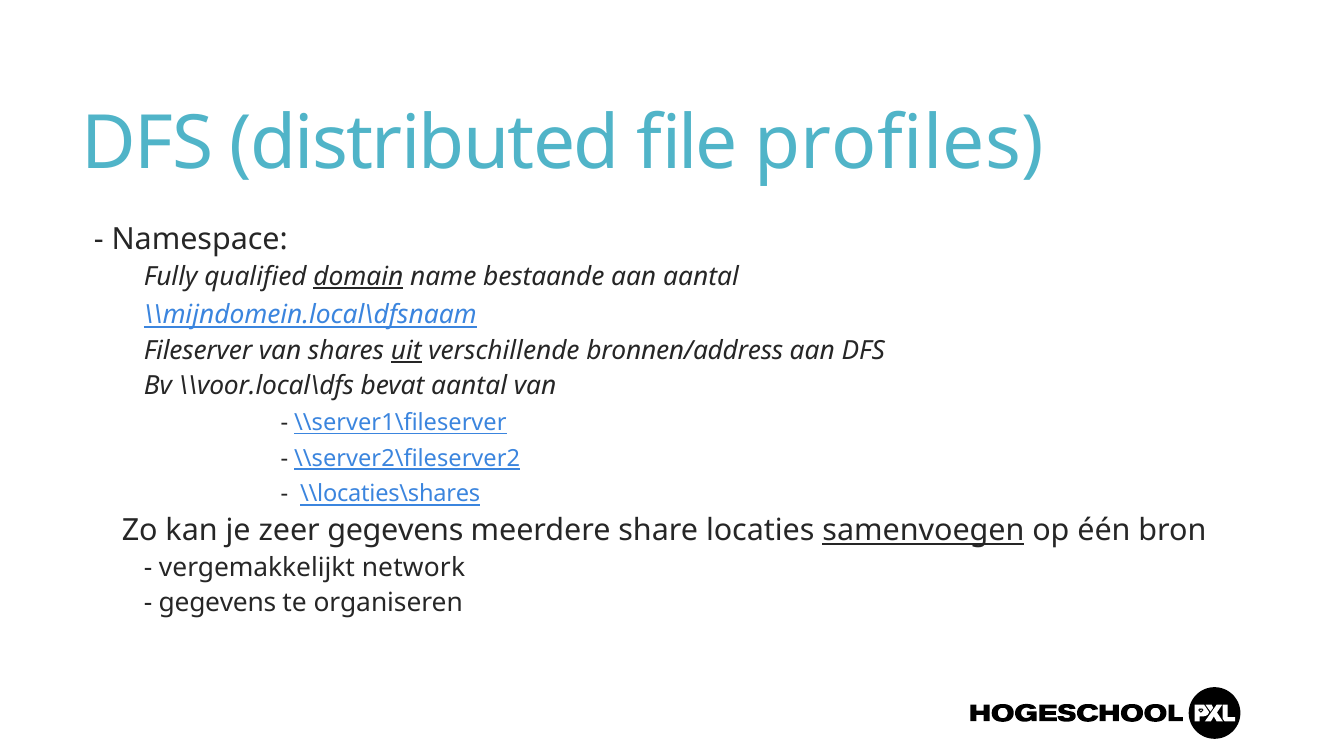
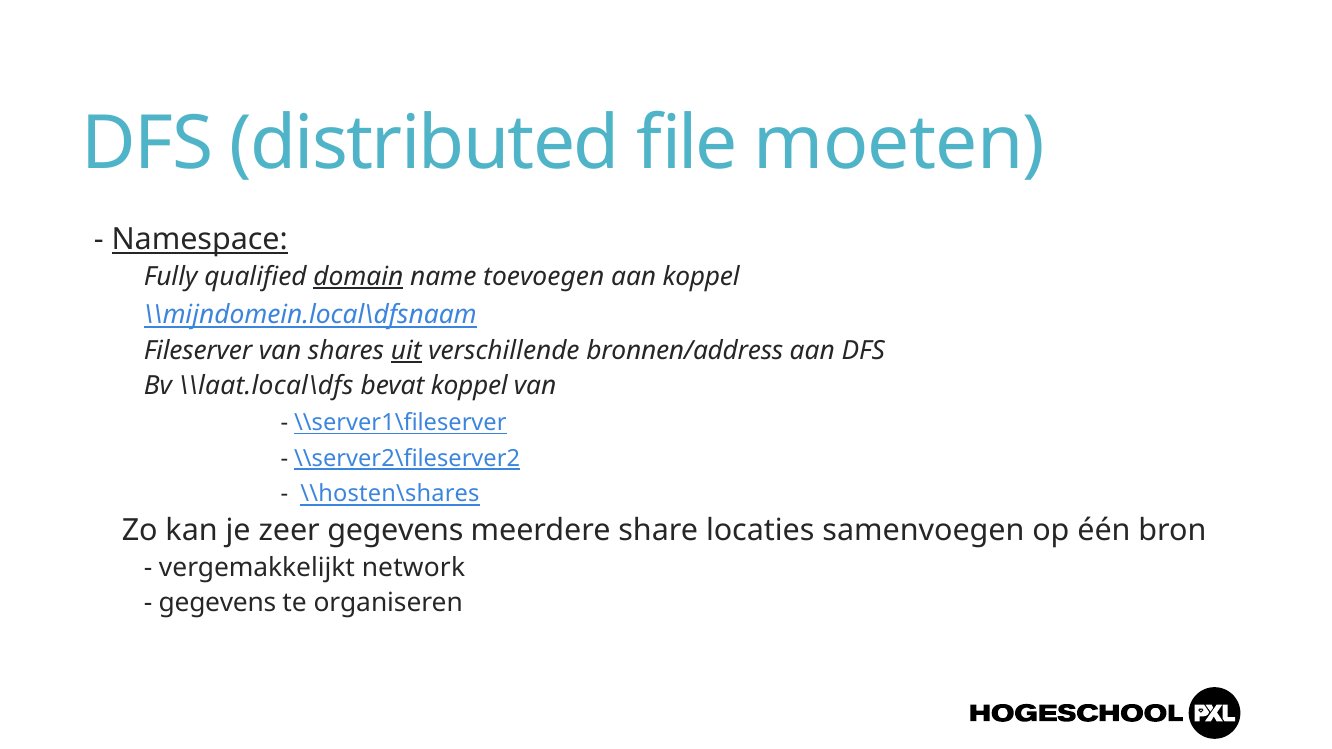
profiles: profiles -> moeten
Namespace underline: none -> present
bestaande: bestaande -> toevoegen
aan aantal: aantal -> koppel
\\voor.local\dfs: \\voor.local\dfs -> \\laat.local\dfs
bevat aantal: aantal -> koppel
\\locaties\shares: \\locaties\shares -> \\hosten\shares
samenvoegen underline: present -> none
